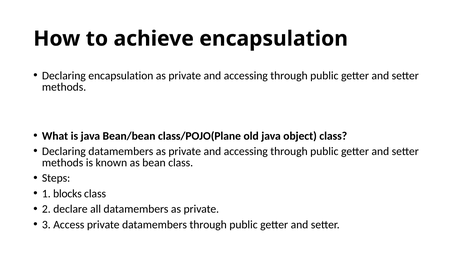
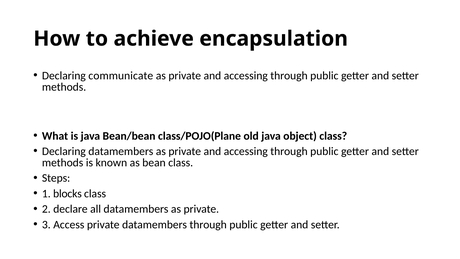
Declaring encapsulation: encapsulation -> communicate
